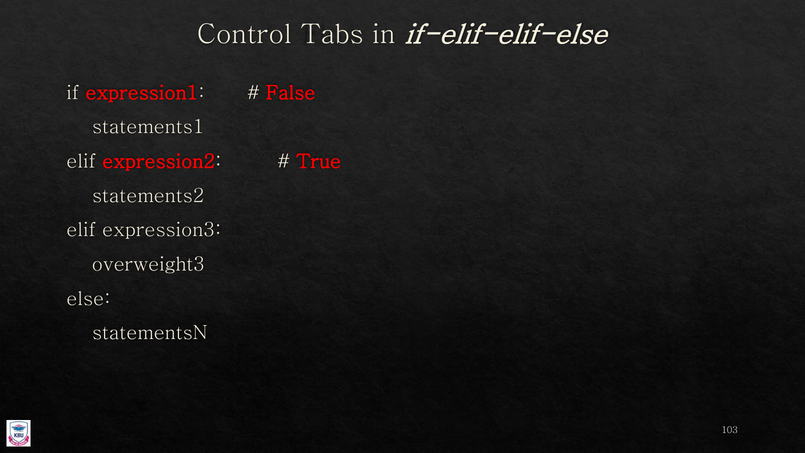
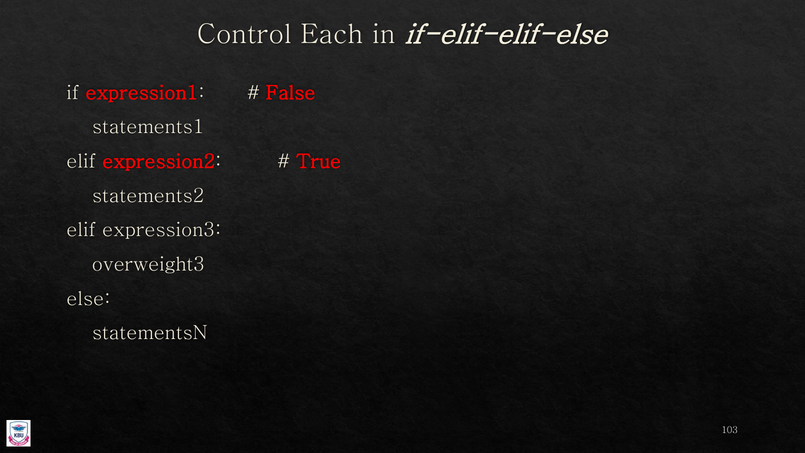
Tabs: Tabs -> Each
